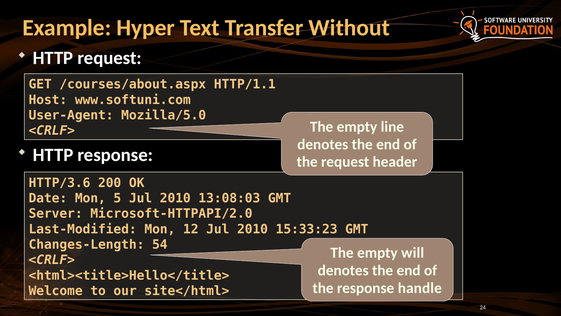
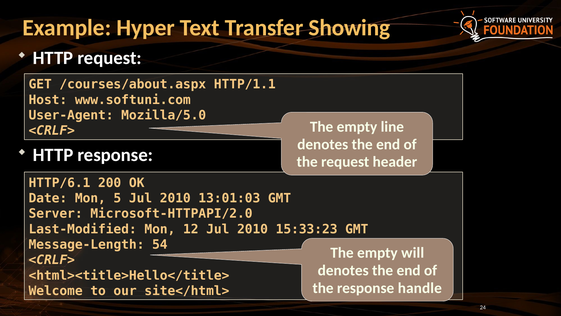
Without: Without -> Showing
HTTP/3.6: HTTP/3.6 -> HTTP/6.1
13:08:03: 13:08:03 -> 13:01:03
Changes-Length: Changes-Length -> Message-Length
